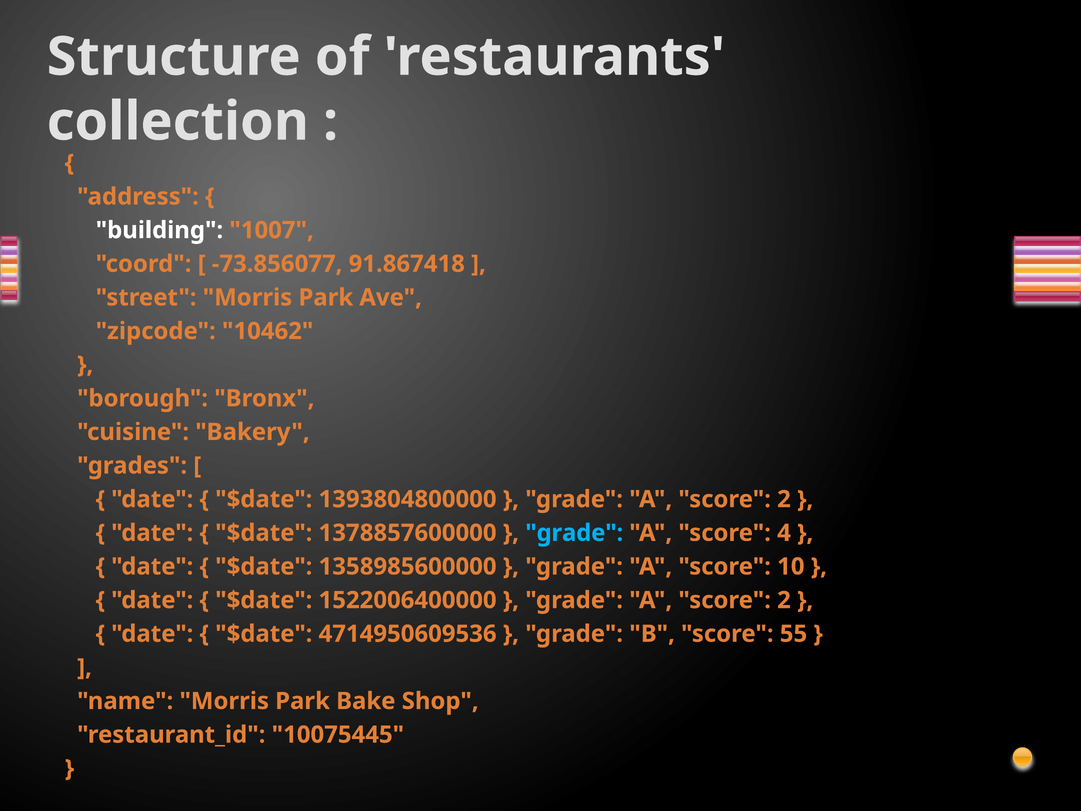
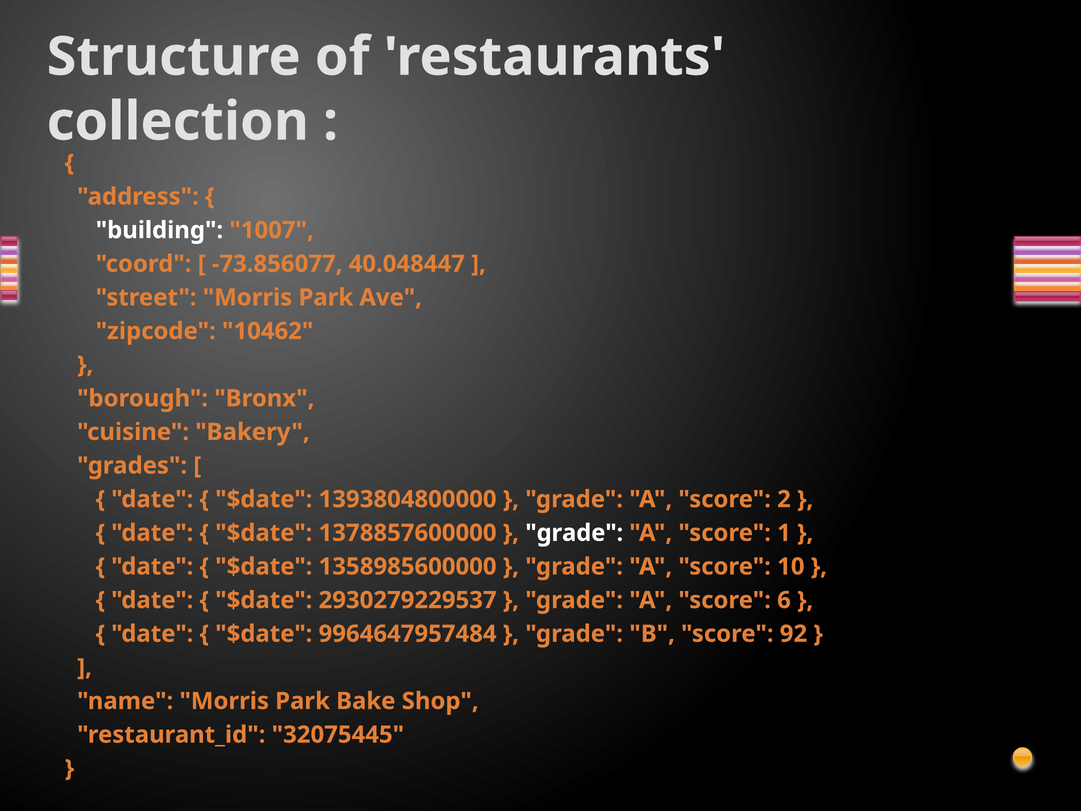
91.867418: 91.867418 -> 40.048447
grade at (574, 533) colour: light blue -> white
4: 4 -> 1
1522006400000: 1522006400000 -> 2930279229537
2 at (784, 600): 2 -> 6
4714950609536: 4714950609536 -> 9964647957484
55: 55 -> 92
10075445: 10075445 -> 32075445
